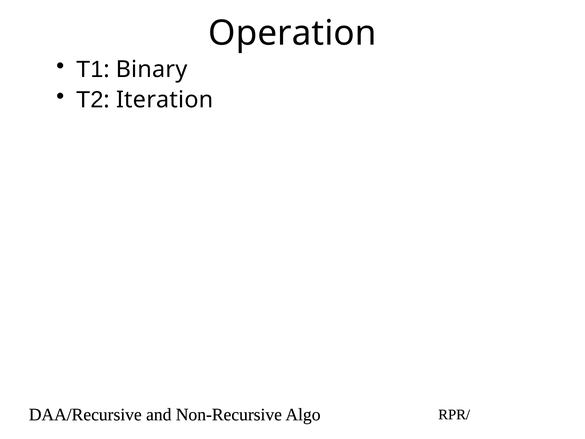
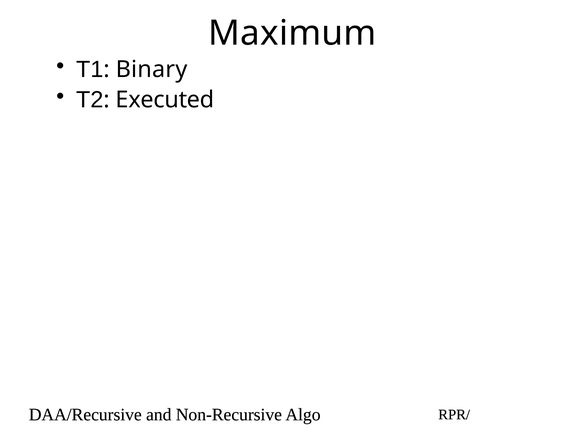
Operation: Operation -> Maximum
Iteration: Iteration -> Executed
